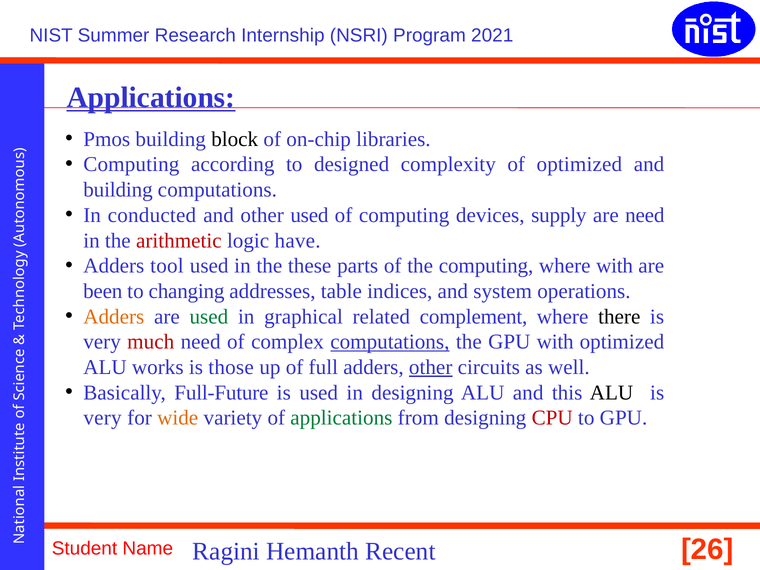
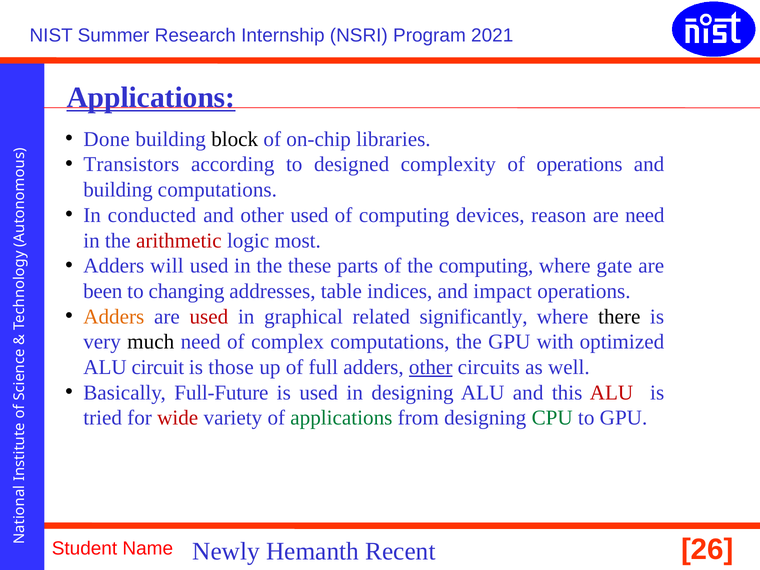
Pmos: Pmos -> Done
Computing at (131, 165): Computing -> Transistors
of optimized: optimized -> operations
supply: supply -> reason
have: have -> most
tool: tool -> will
where with: with -> gate
system: system -> impact
used at (209, 317) colour: green -> red
complement: complement -> significantly
much colour: red -> black
computations at (390, 342) underline: present -> none
works: works -> circuit
ALU at (611, 393) colour: black -> red
very at (103, 418): very -> tried
wide colour: orange -> red
CPU colour: red -> green
Ragini: Ragini -> Newly
